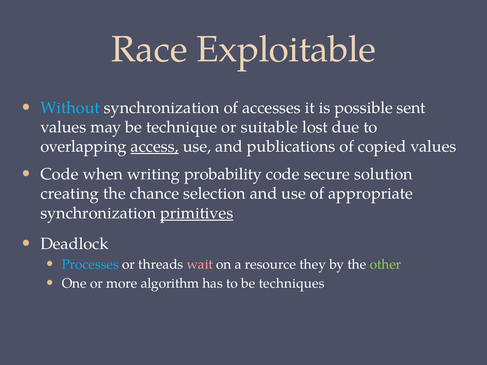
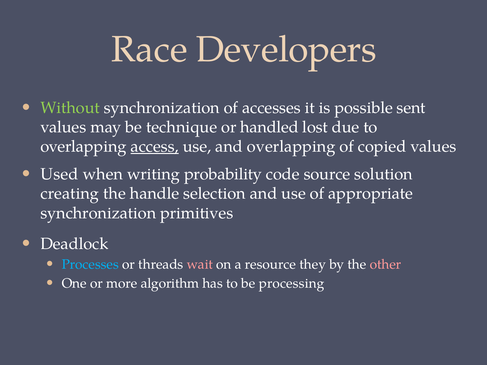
Exploitable: Exploitable -> Developers
Without colour: light blue -> light green
suitable: suitable -> handled
and publications: publications -> overlapping
Code at (59, 174): Code -> Used
secure: secure -> source
chance: chance -> handle
primitives underline: present -> none
other colour: light green -> pink
techniques: techniques -> processing
